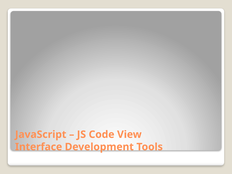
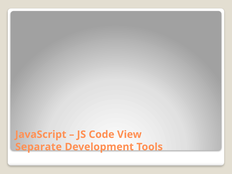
Interface: Interface -> Separate
